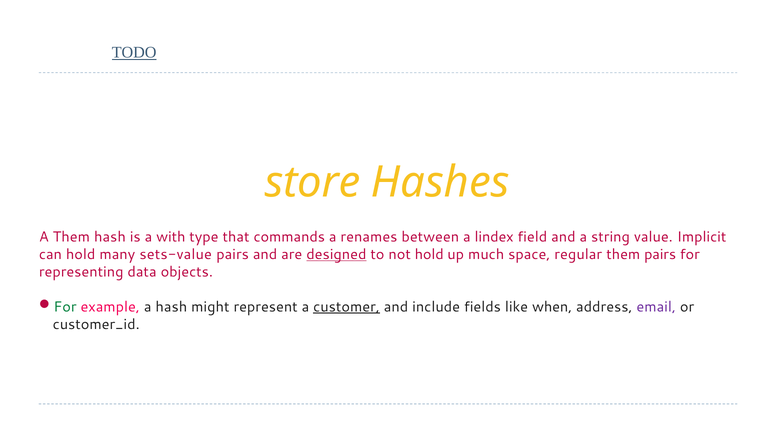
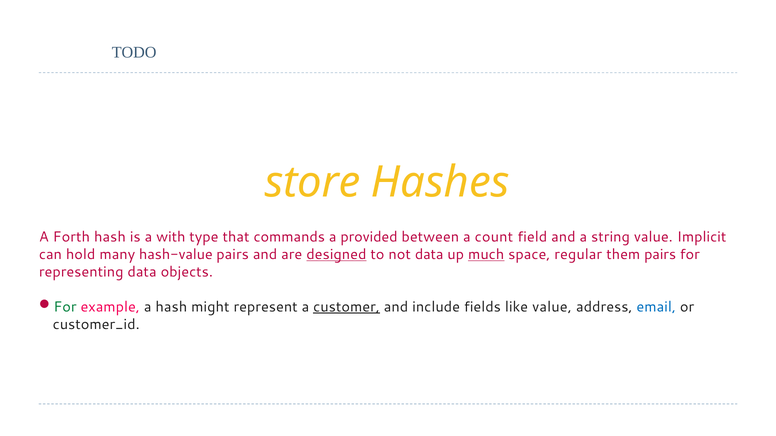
TODO underline: present -> none
A Them: Them -> Forth
renames: renames -> provided
lindex: lindex -> count
sets-value: sets-value -> hash-value
not hold: hold -> data
much underline: none -> present
like when: when -> value
email colour: purple -> blue
